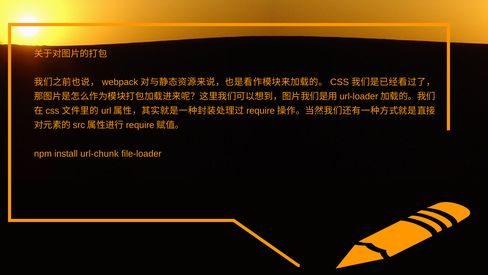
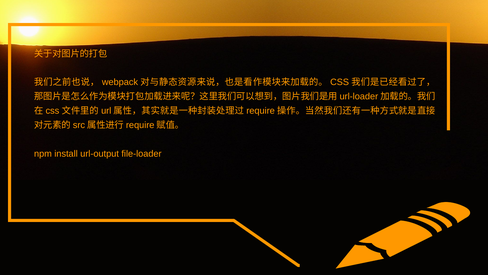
url-chunk: url-chunk -> url-output
